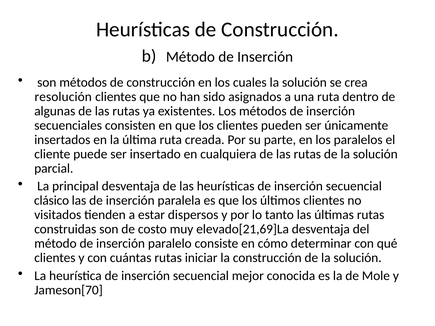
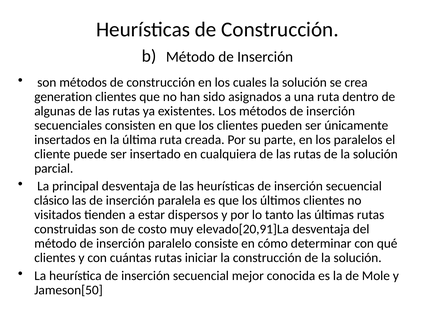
resolución: resolución -> generation
elevado[21,69]La: elevado[21,69]La -> elevado[20,91]La
Jameson[70: Jameson[70 -> Jameson[50
